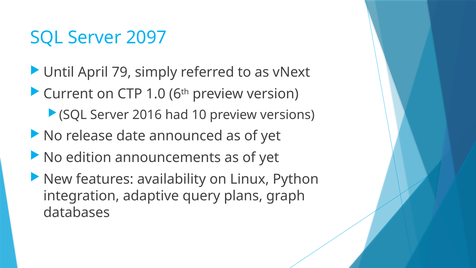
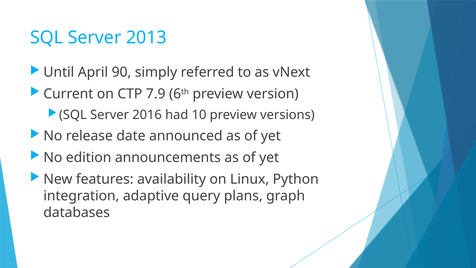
2097: 2097 -> 2013
79: 79 -> 90
1.0: 1.0 -> 7.9
